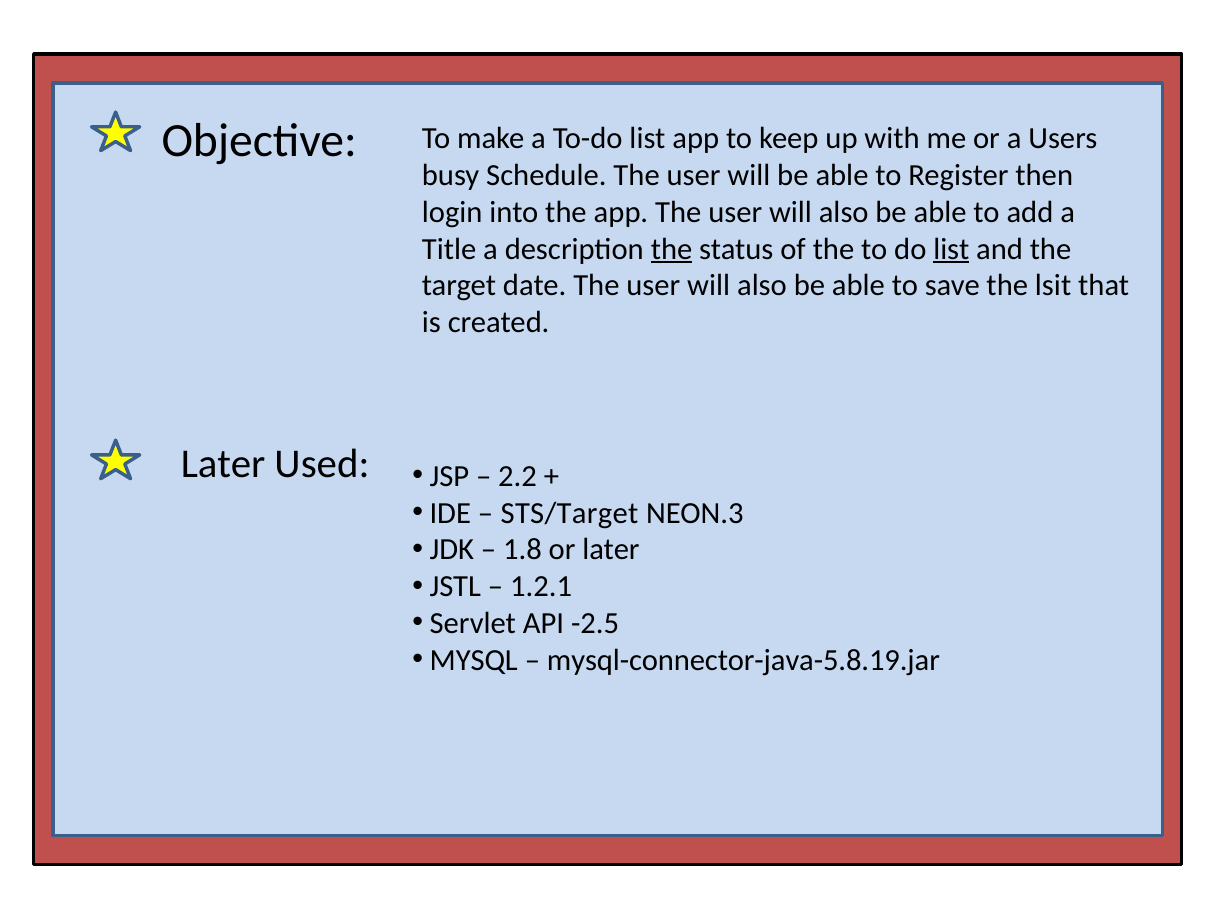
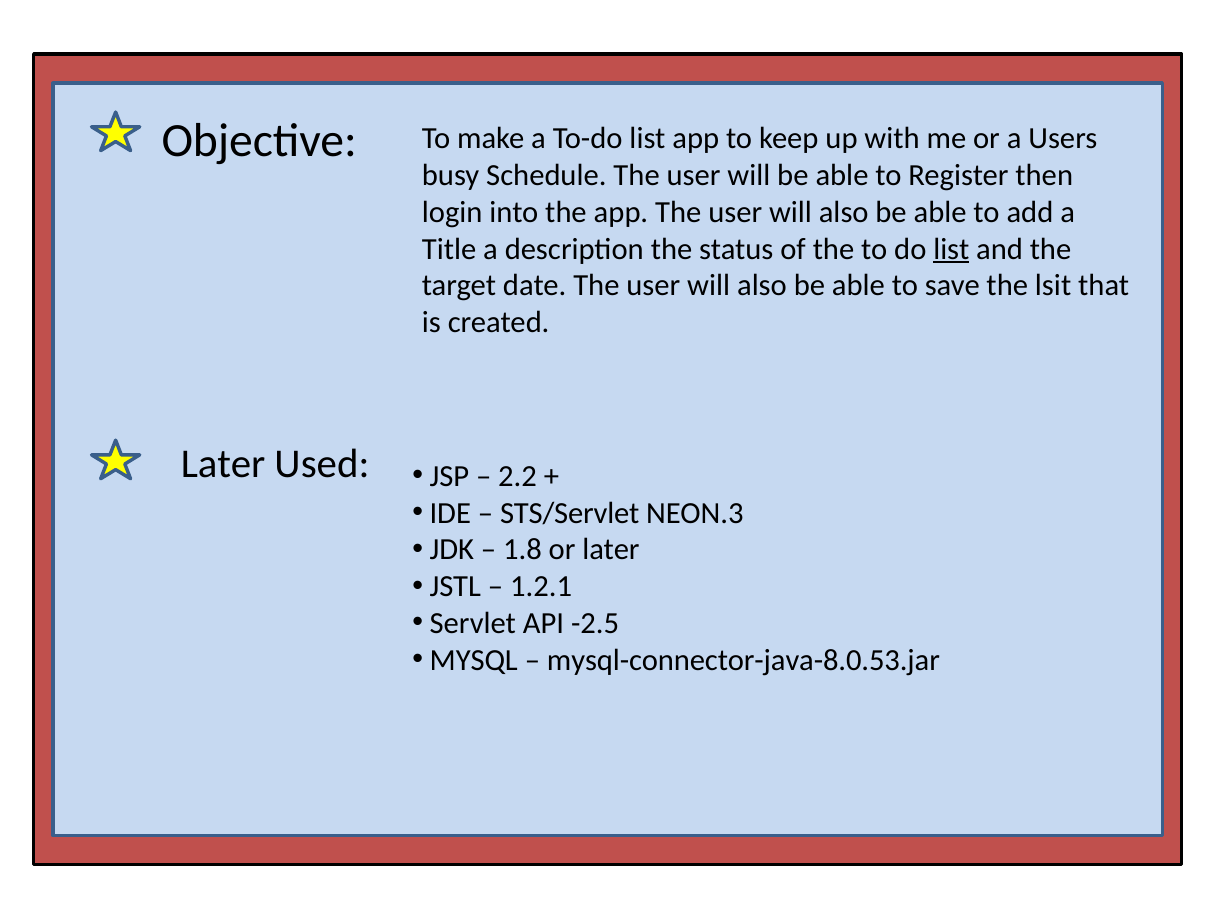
the at (672, 249) underline: present -> none
STS/Target: STS/Target -> STS/Servlet
mysql-connector-java-5.8.19.jar: mysql-connector-java-5.8.19.jar -> mysql-connector-java-8.0.53.jar
